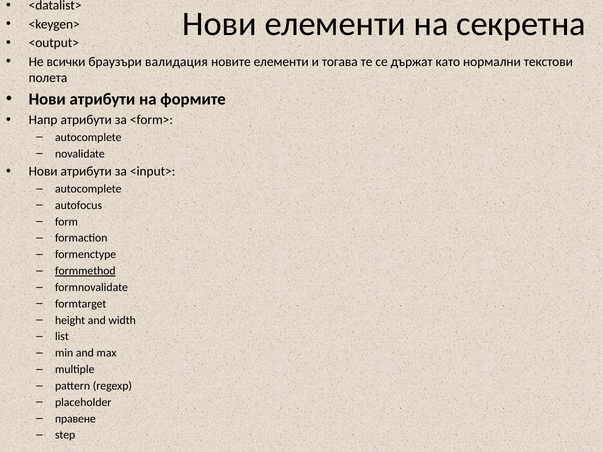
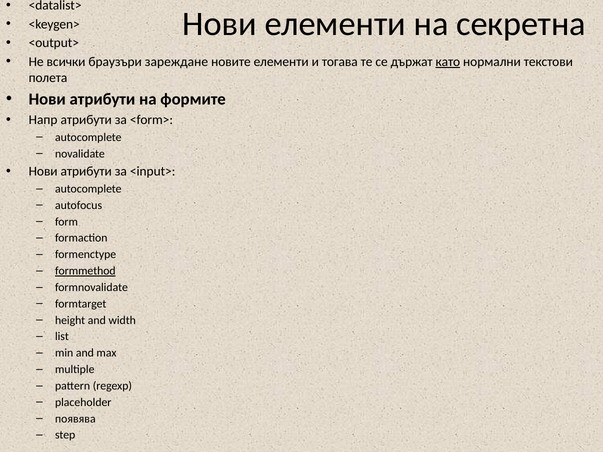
валидация: валидация -> зареждане
като underline: none -> present
правене: правене -> появява
